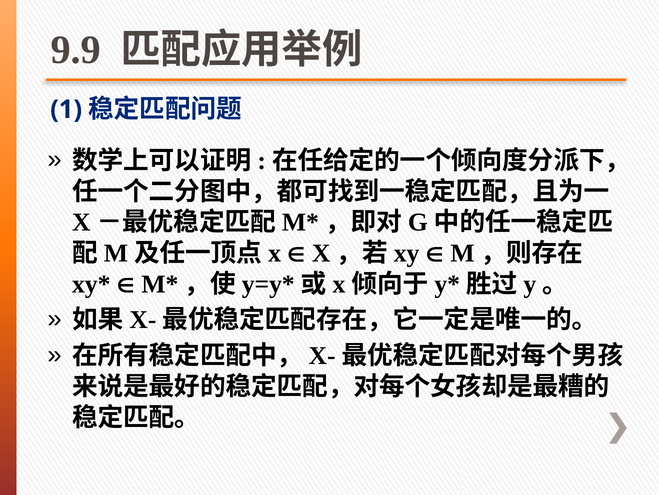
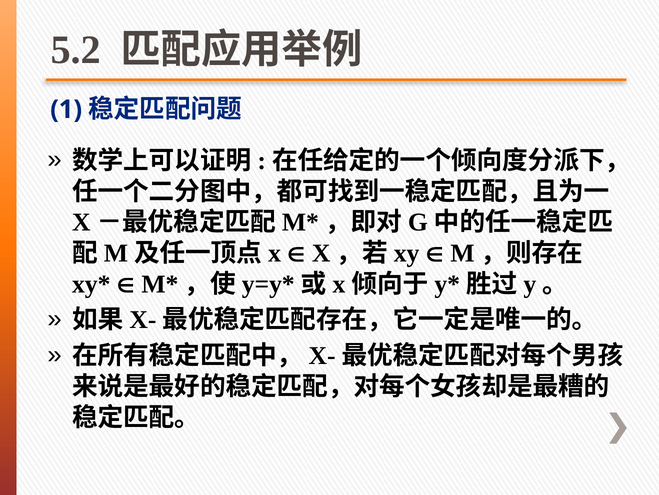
9.9: 9.9 -> 5.2
